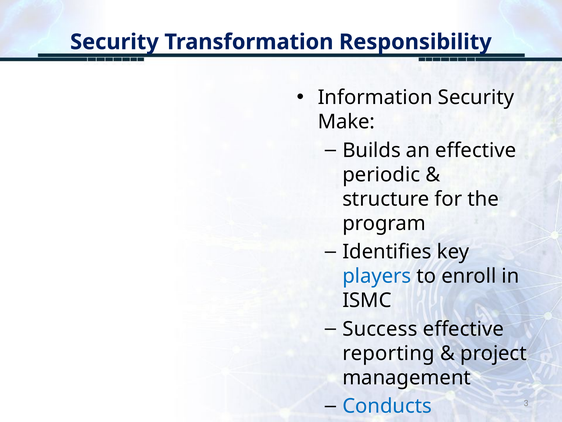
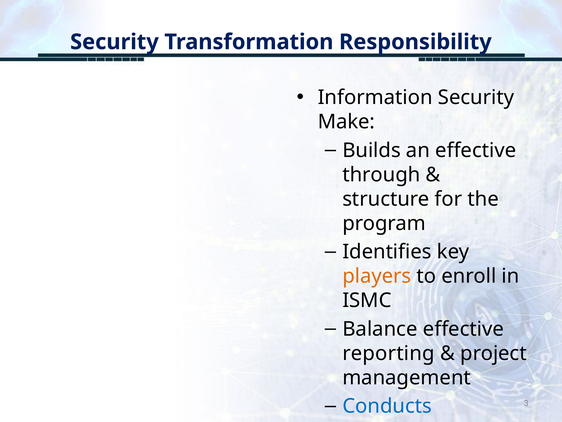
periodic: periodic -> through
players colour: blue -> orange
Success: Success -> Balance
